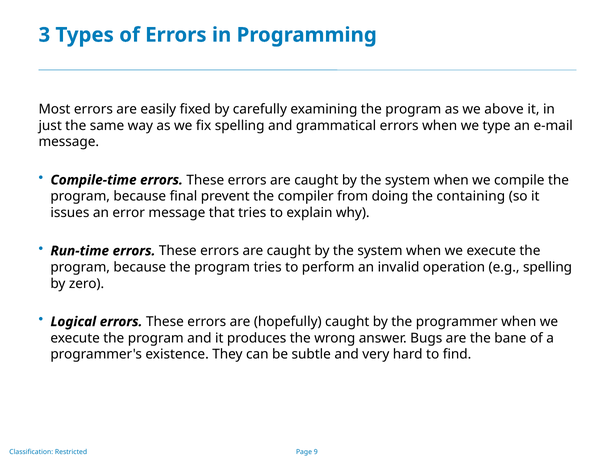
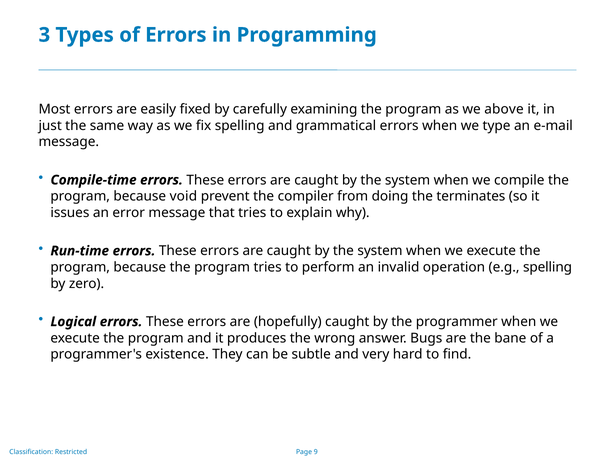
final: final -> void
containing: containing -> terminates
